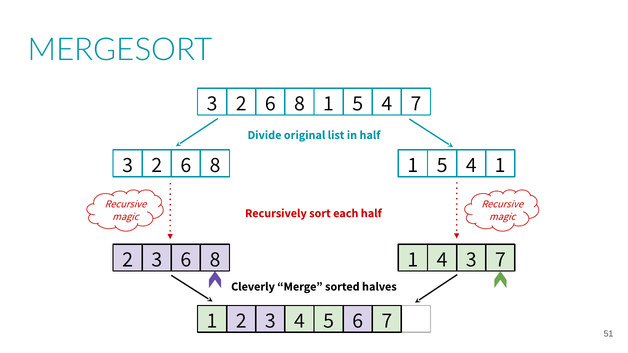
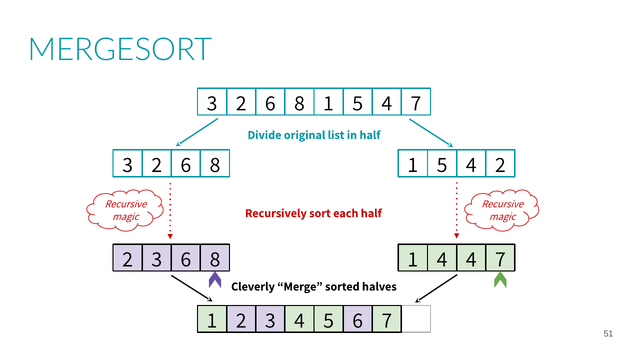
4 1: 1 -> 2
4 3: 3 -> 4
